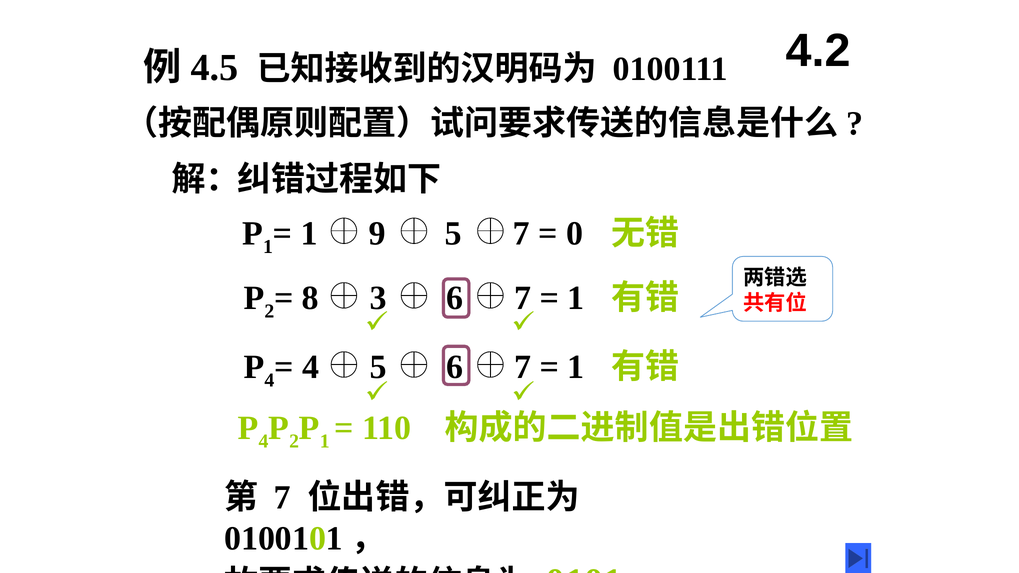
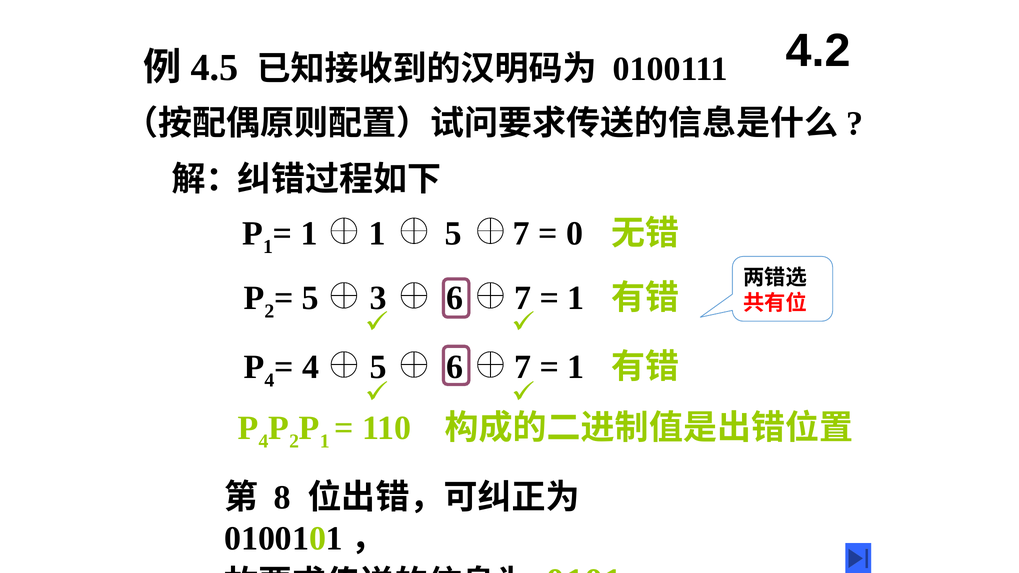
1 9: 9 -> 1
8 at (310, 298): 8 -> 5
7 at (282, 498): 7 -> 8
